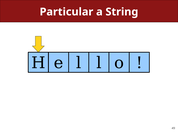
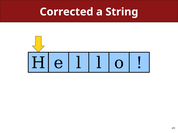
Particular: Particular -> Corrected
